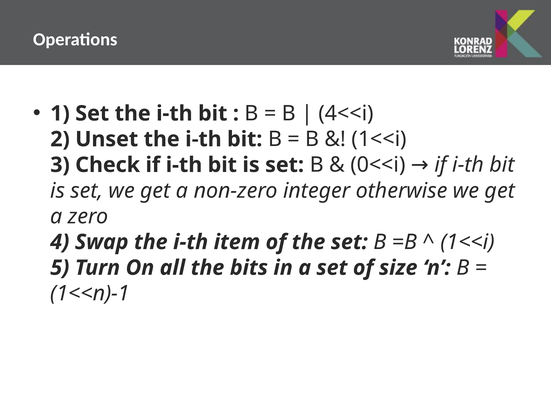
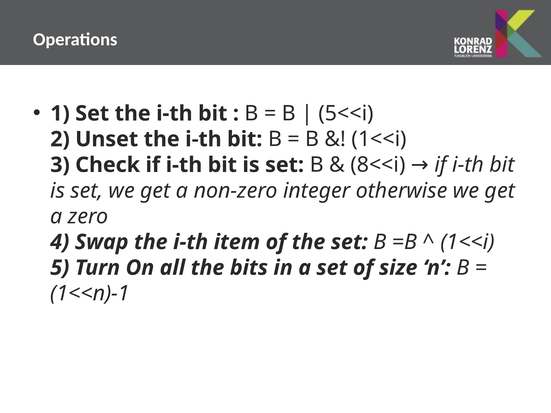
4<<i: 4<<i -> 5<<i
0<<i: 0<<i -> 8<<i
